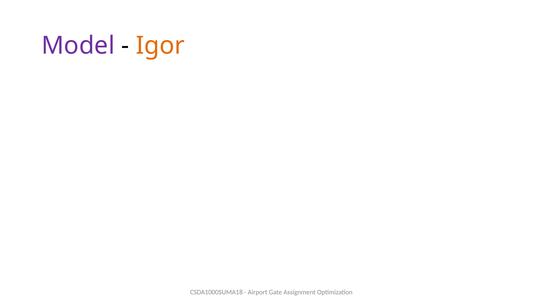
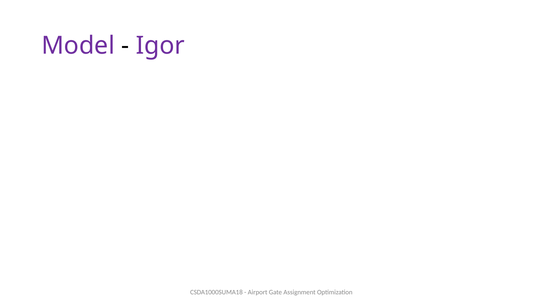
Igor colour: orange -> purple
